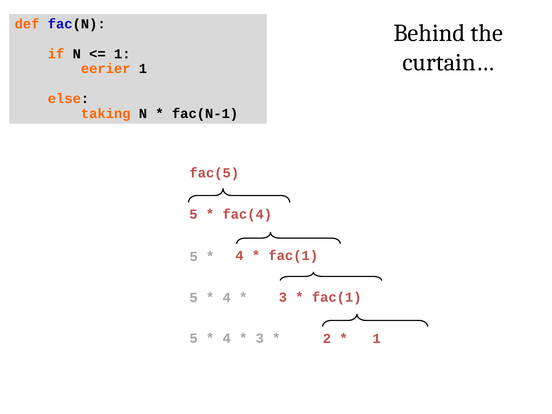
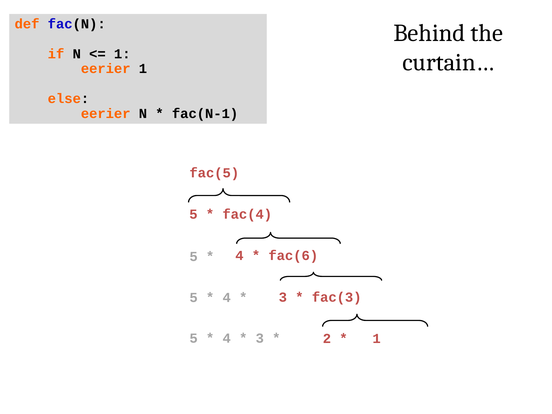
taking at (106, 113): taking -> eerier
fac(1 at (293, 256): fac(1 -> fac(6
fac(1 at (337, 297): fac(1 -> fac(3
